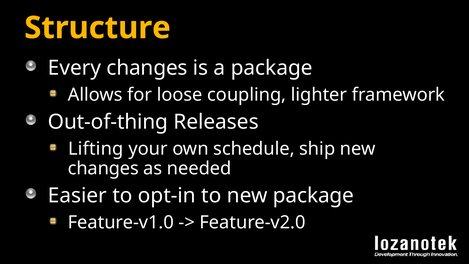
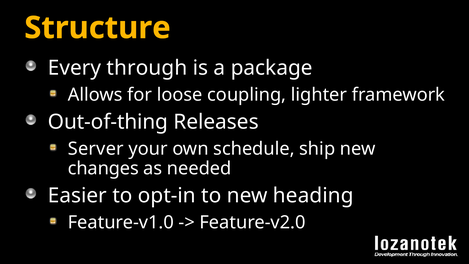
Every changes: changes -> through
Lifting: Lifting -> Server
new package: package -> heading
